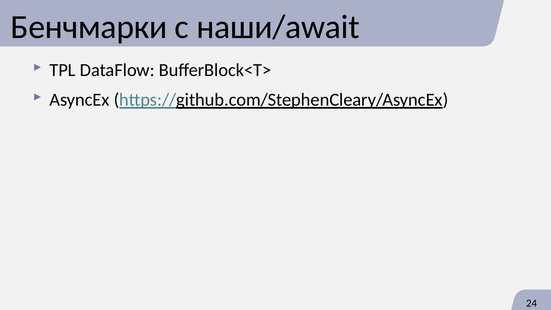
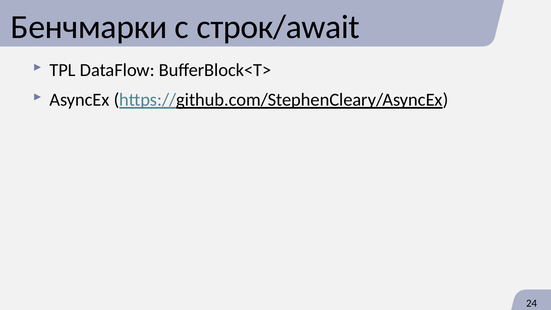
наши/await: наши/await -> строк/await
